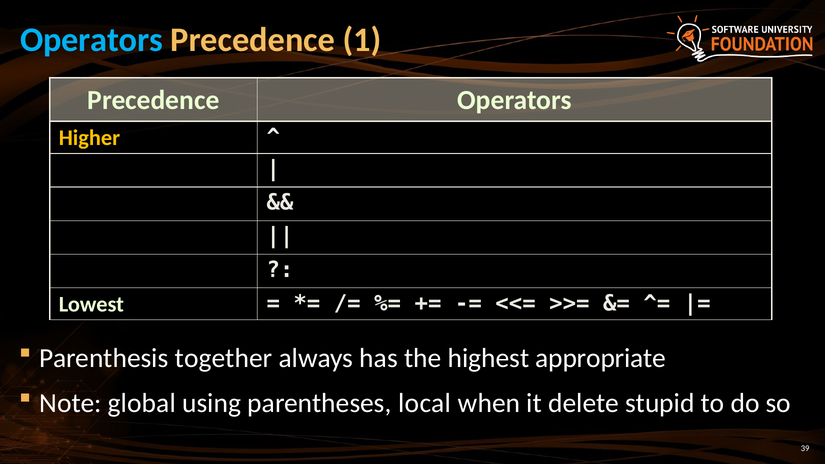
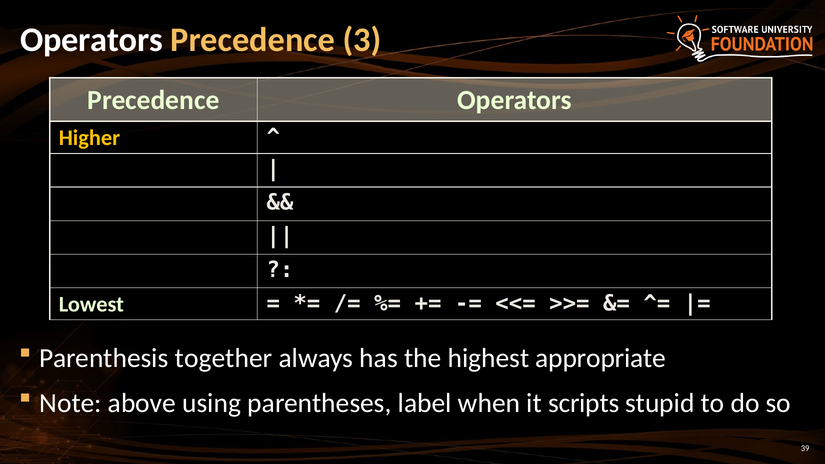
Operators at (91, 40) colour: light blue -> white
1: 1 -> 3
global: global -> above
local: local -> label
delete: delete -> scripts
